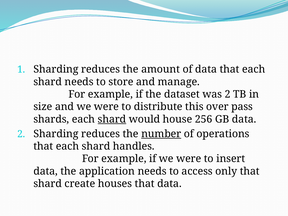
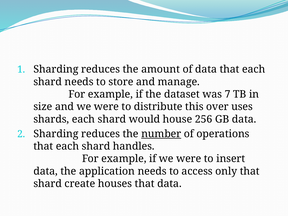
was 2: 2 -> 7
pass: pass -> uses
shard at (112, 119) underline: present -> none
